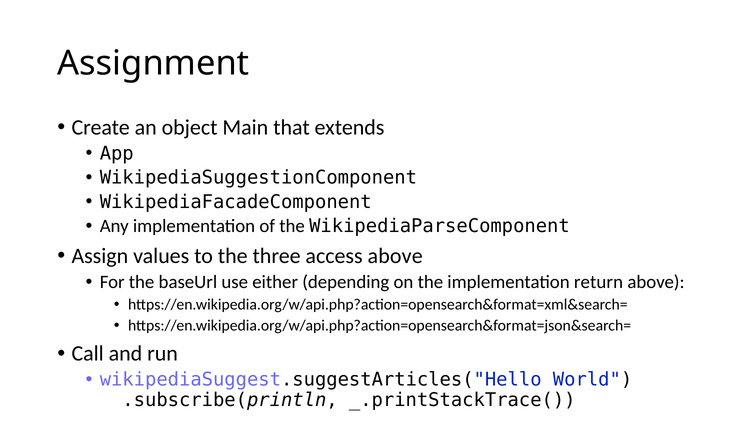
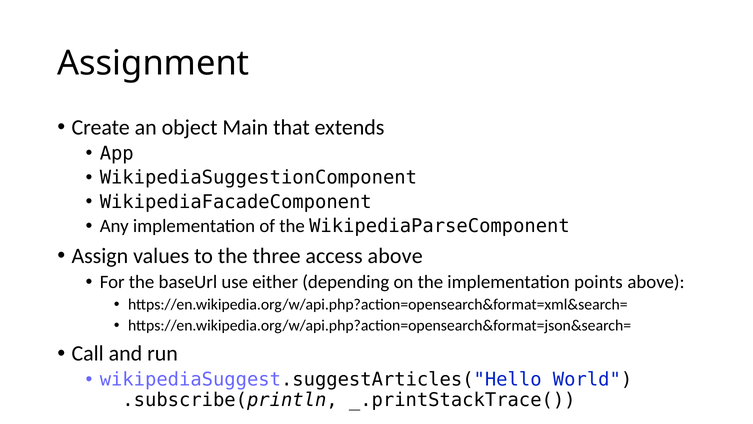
return: return -> points
